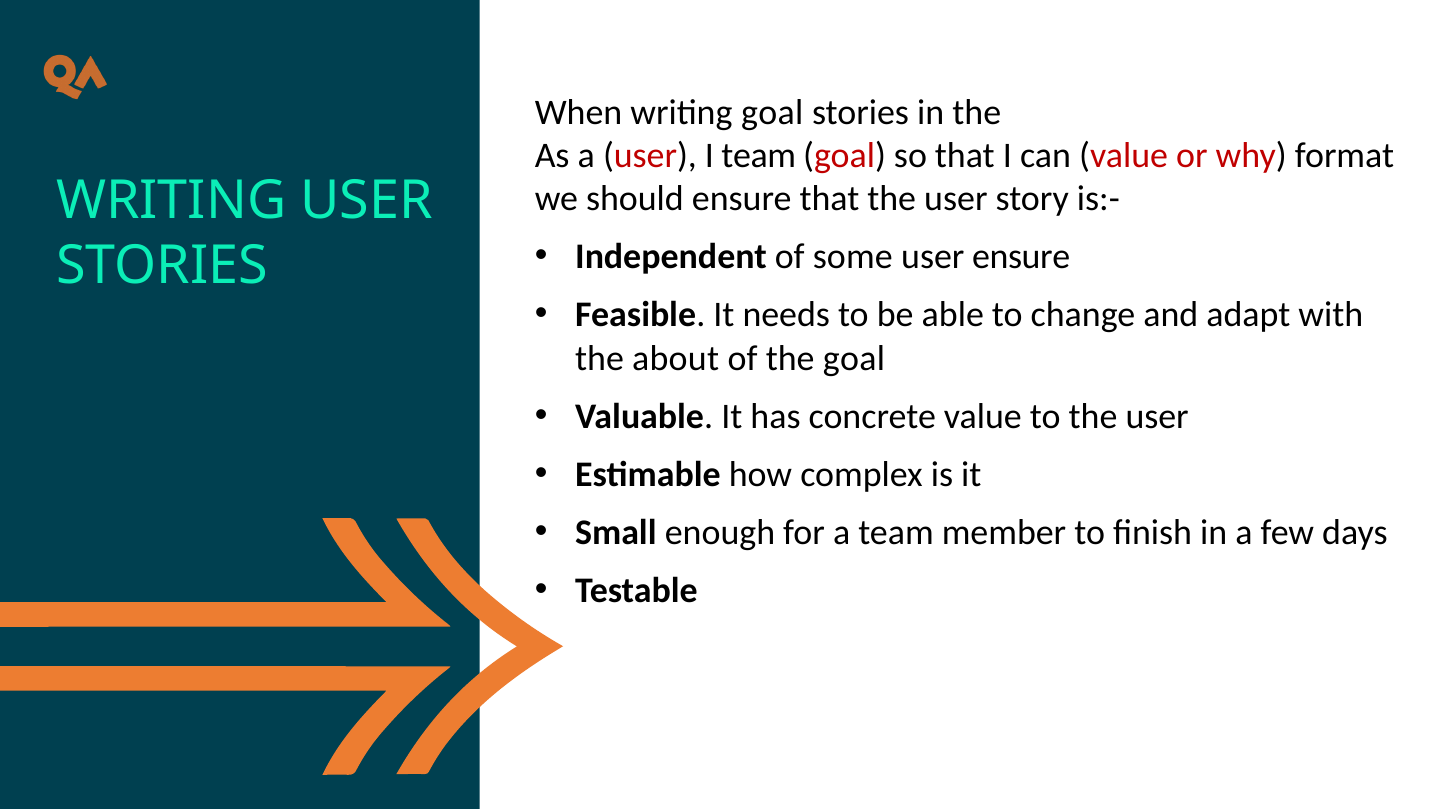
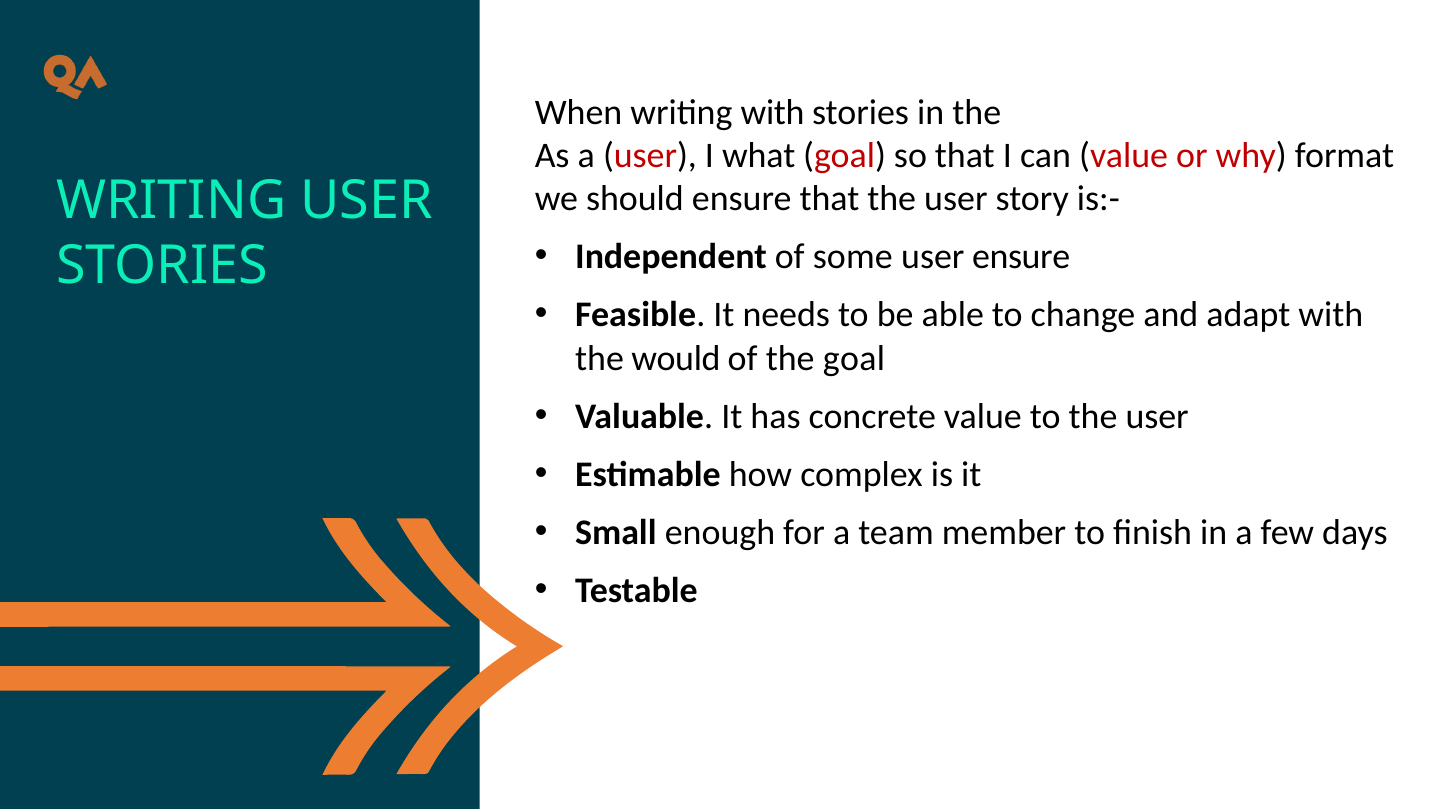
writing goal: goal -> with
I team: team -> what
about: about -> would
